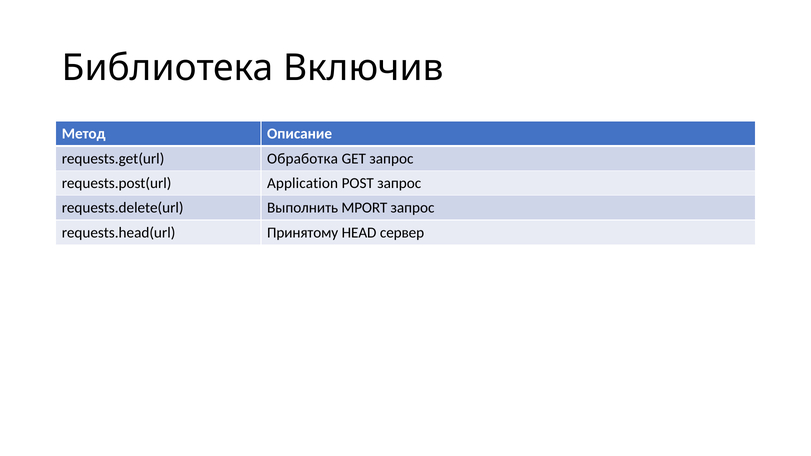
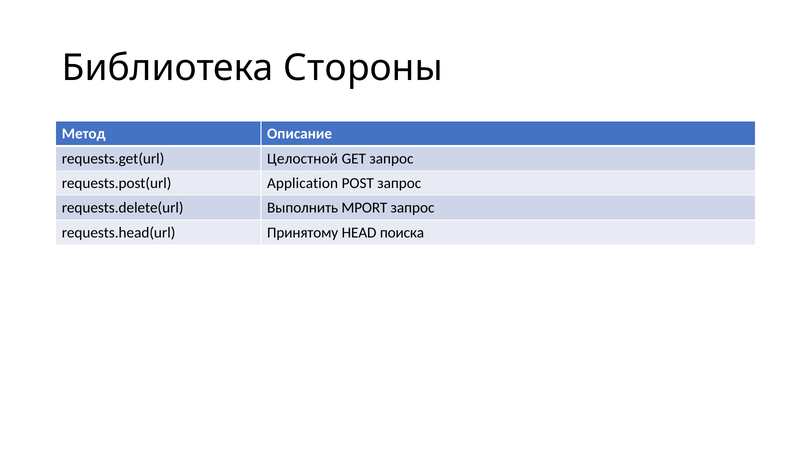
Включив: Включив -> Стороны
Обработка: Обработка -> Целостной
сервер: сервер -> поиска
